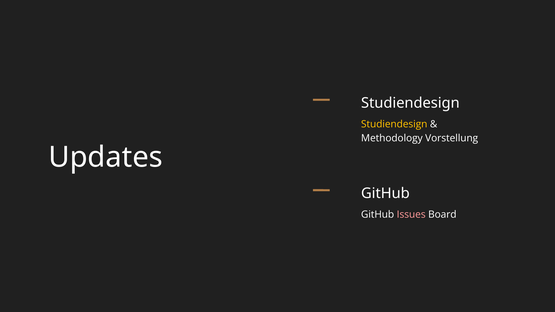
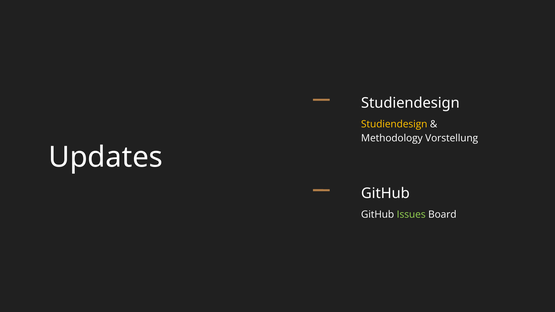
Issues colour: pink -> light green
